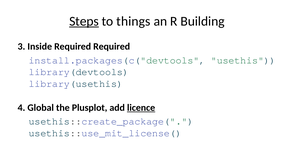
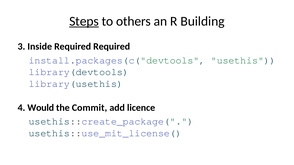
things: things -> others
Global: Global -> Would
Plusplot: Plusplot -> Commit
licence underline: present -> none
